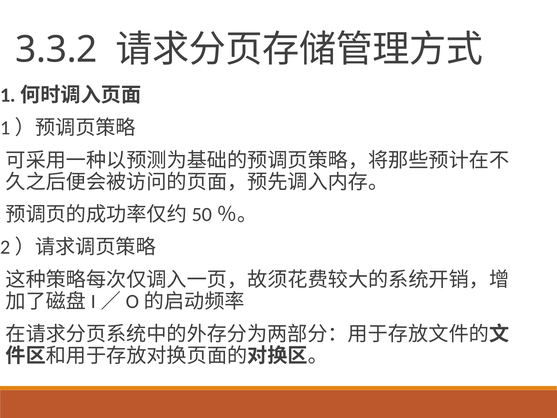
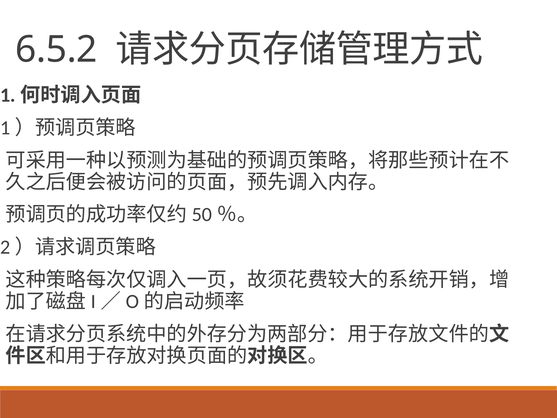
3.3.2: 3.3.2 -> 6.5.2
